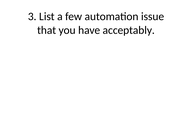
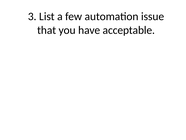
acceptably: acceptably -> acceptable
